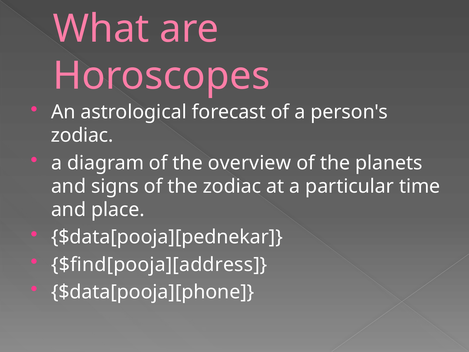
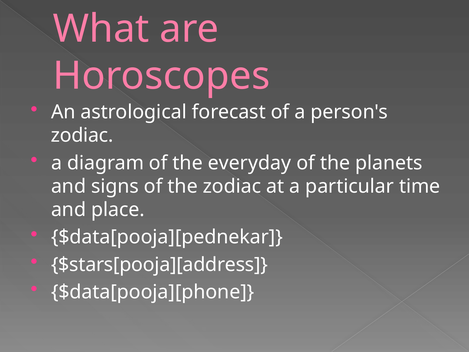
overview: overview -> everyday
$find[pooja][address: $find[pooja][address -> $stars[pooja][address
